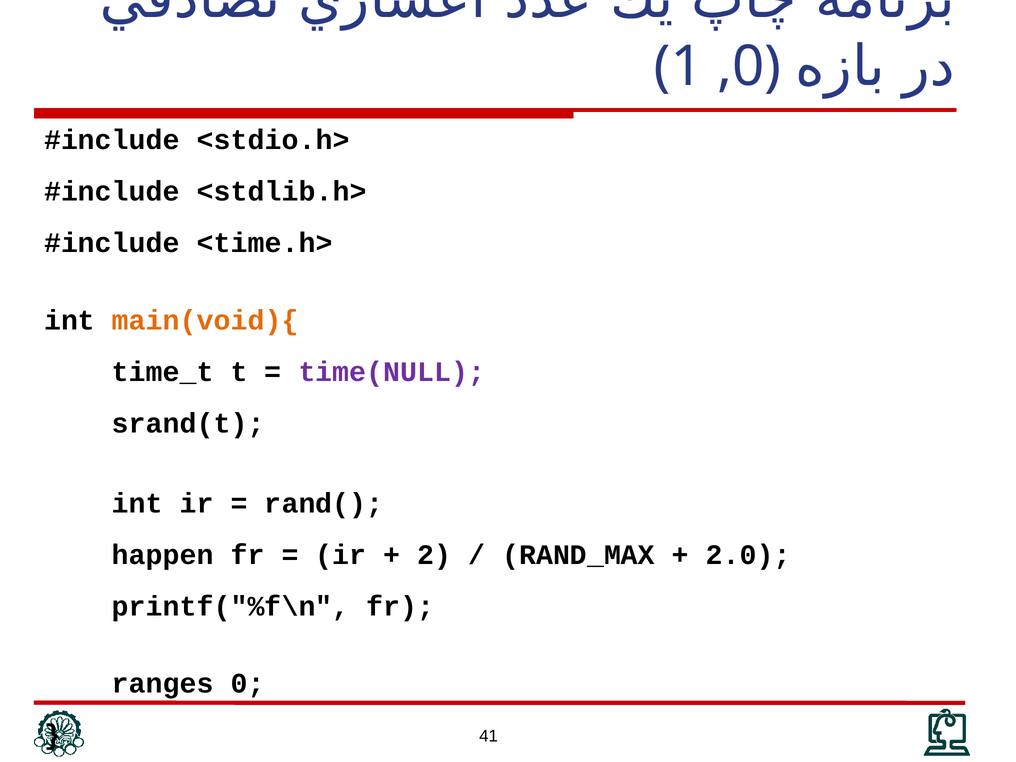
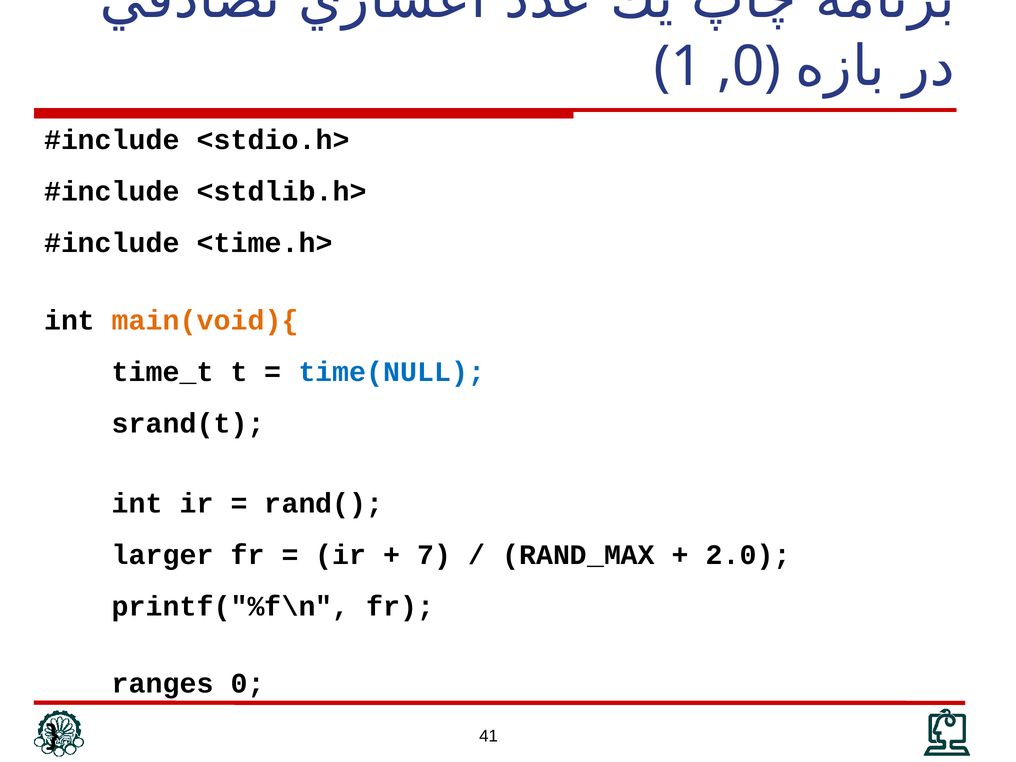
time(NULL colour: purple -> blue
happen: happen -> larger
2: 2 -> 7
